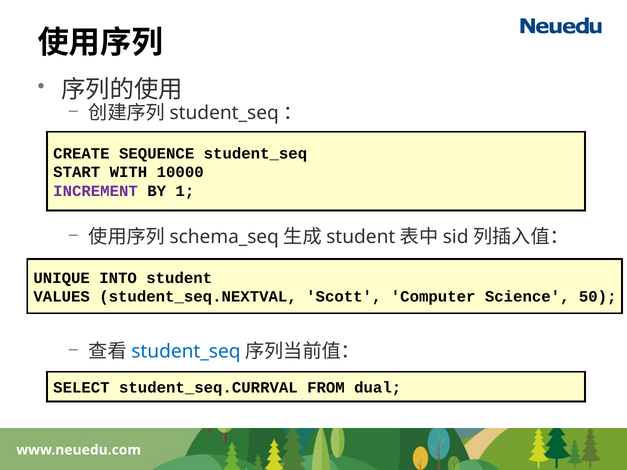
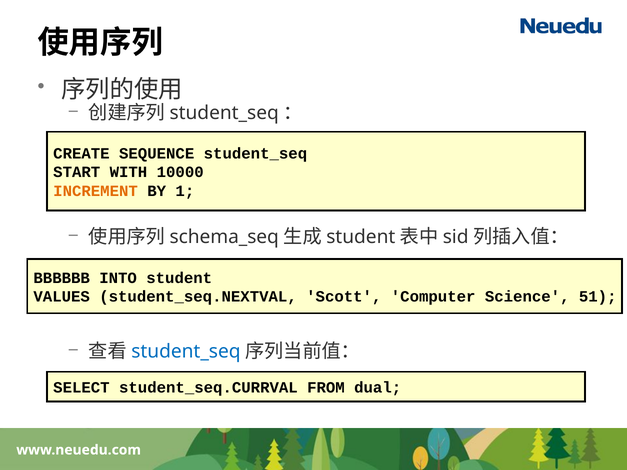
INCREMENT colour: purple -> orange
UNIQUE: UNIQUE -> BBBBBB
50: 50 -> 51
